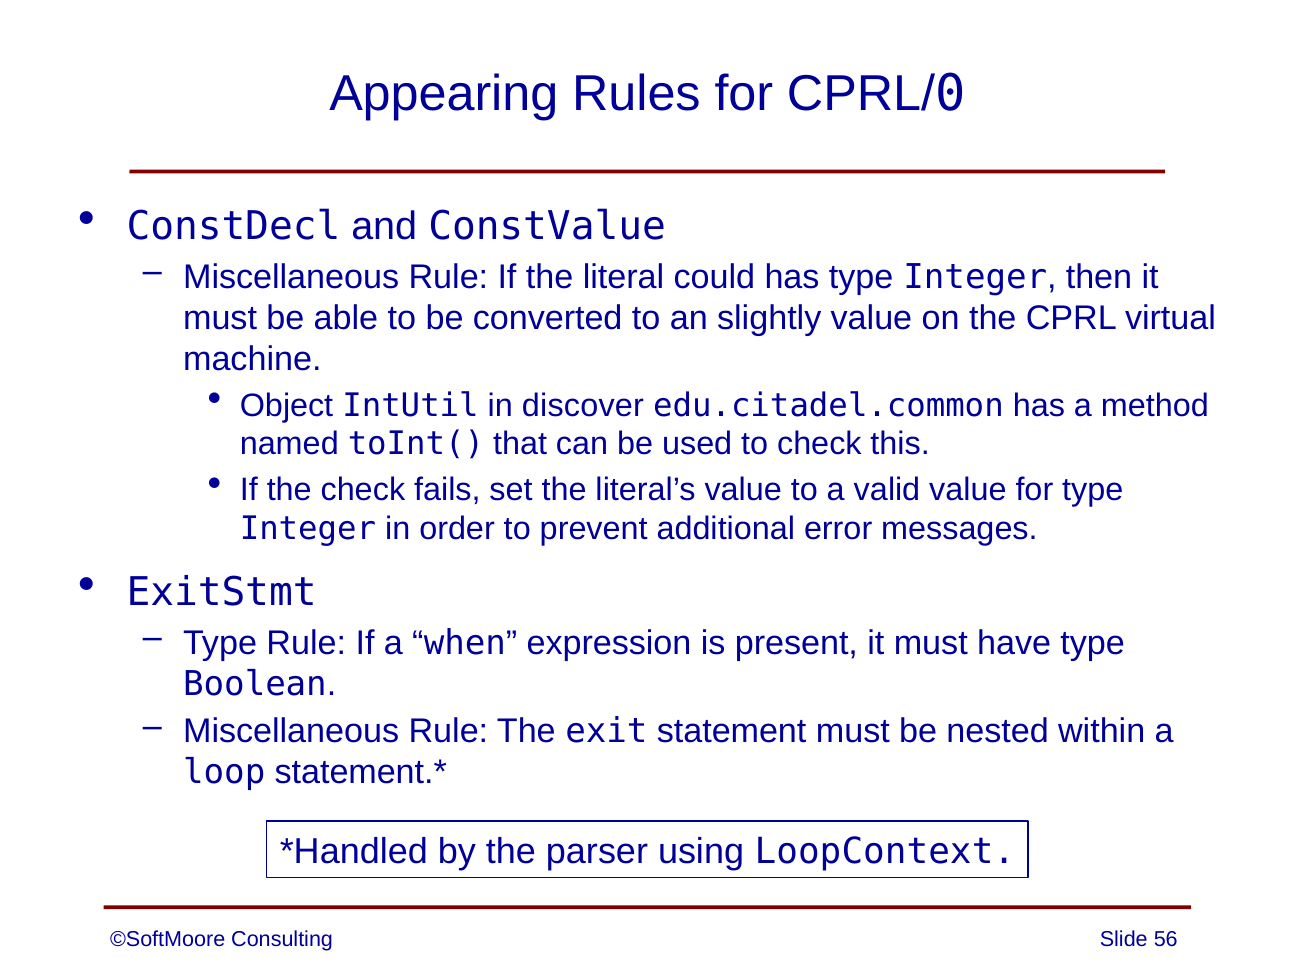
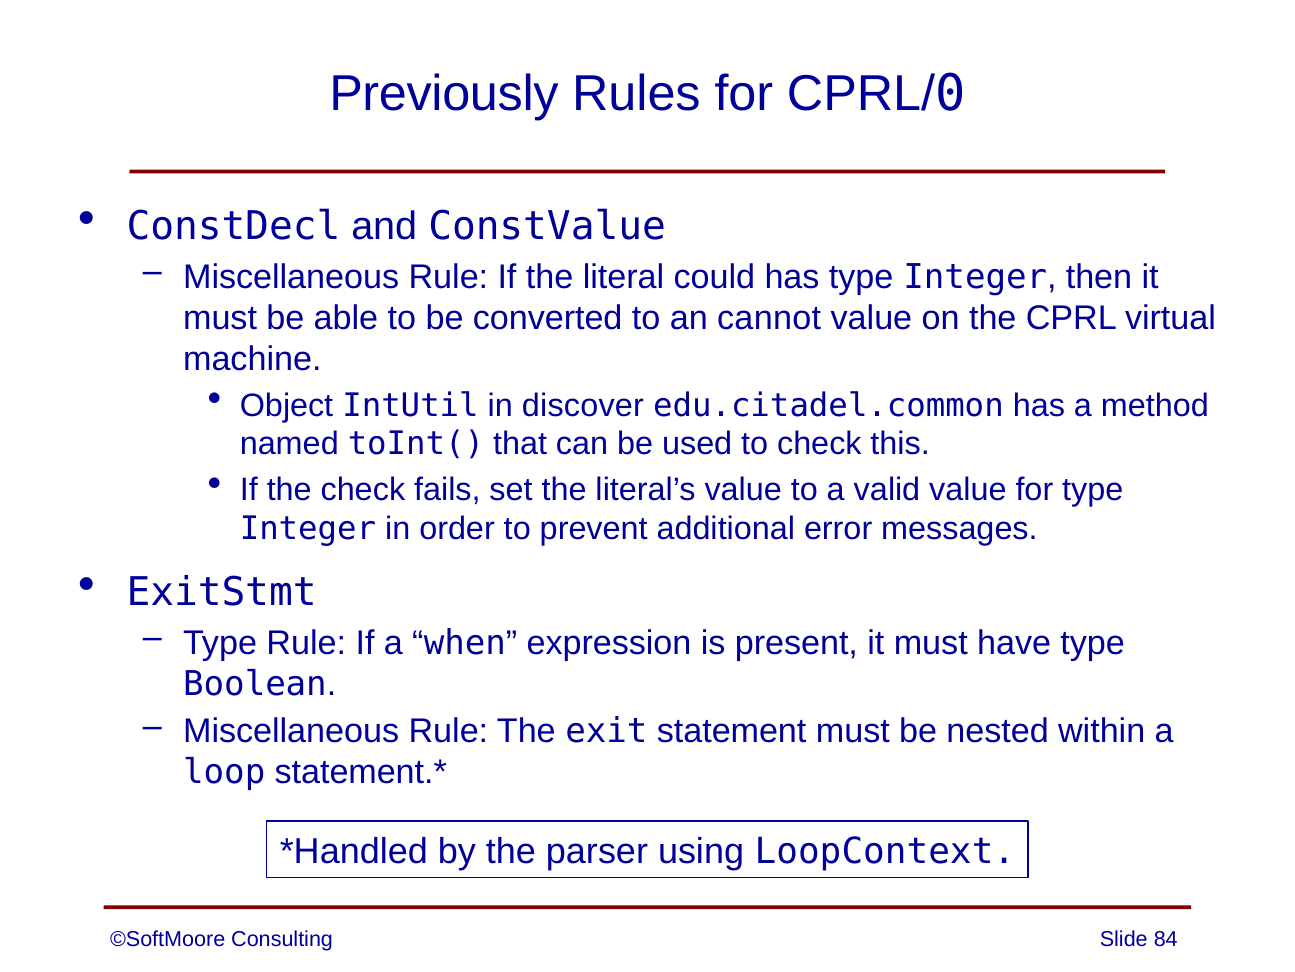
Appearing: Appearing -> Previously
slightly: slightly -> cannot
56: 56 -> 84
